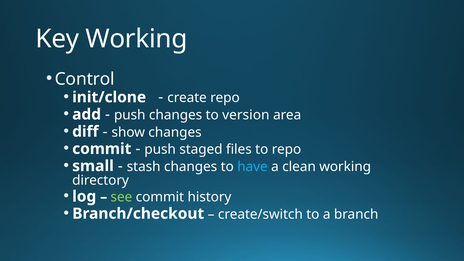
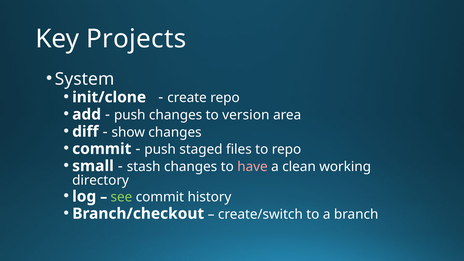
Key Working: Working -> Projects
Control: Control -> System
have colour: light blue -> pink
